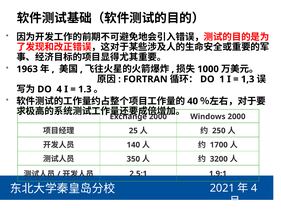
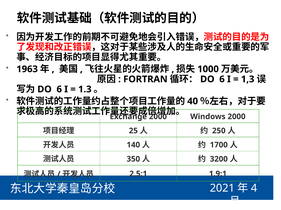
1 at (222, 79): 1 -> 6
4 at (59, 90): 4 -> 6
